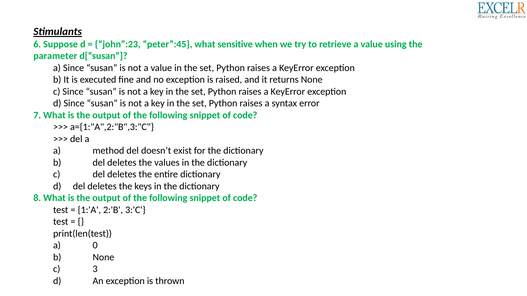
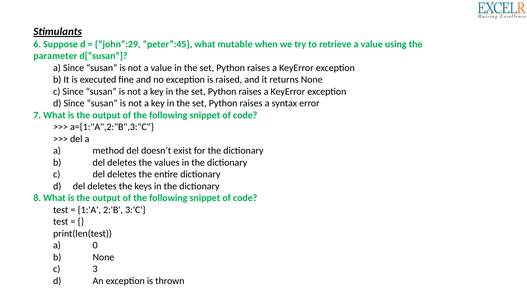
john”:23: john”:23 -> john”:29
sensitive: sensitive -> mutable
